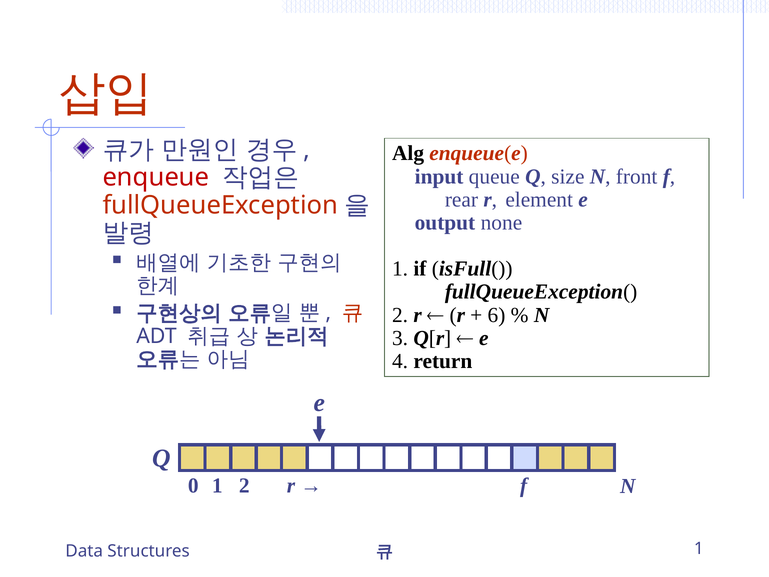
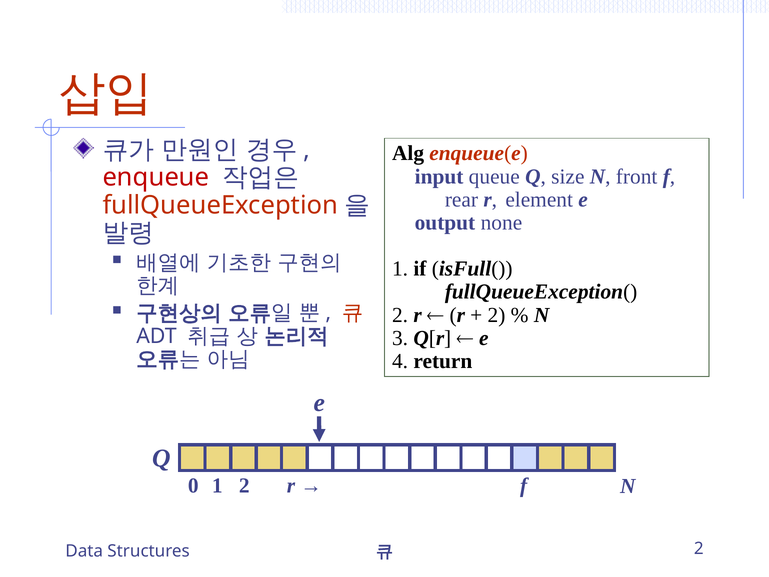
6 at (496, 315): 6 -> 2
1 at (699, 548): 1 -> 2
